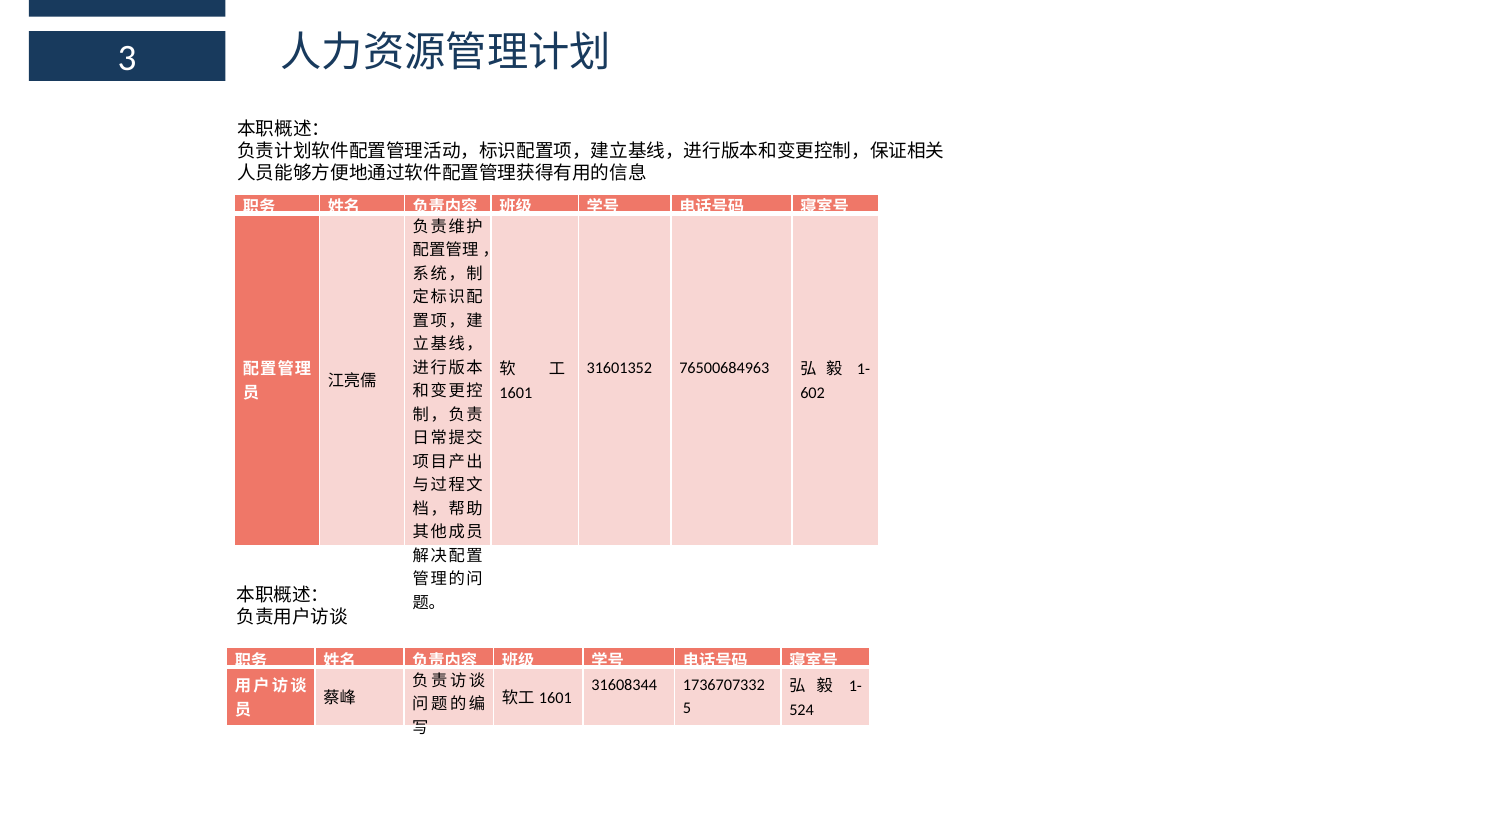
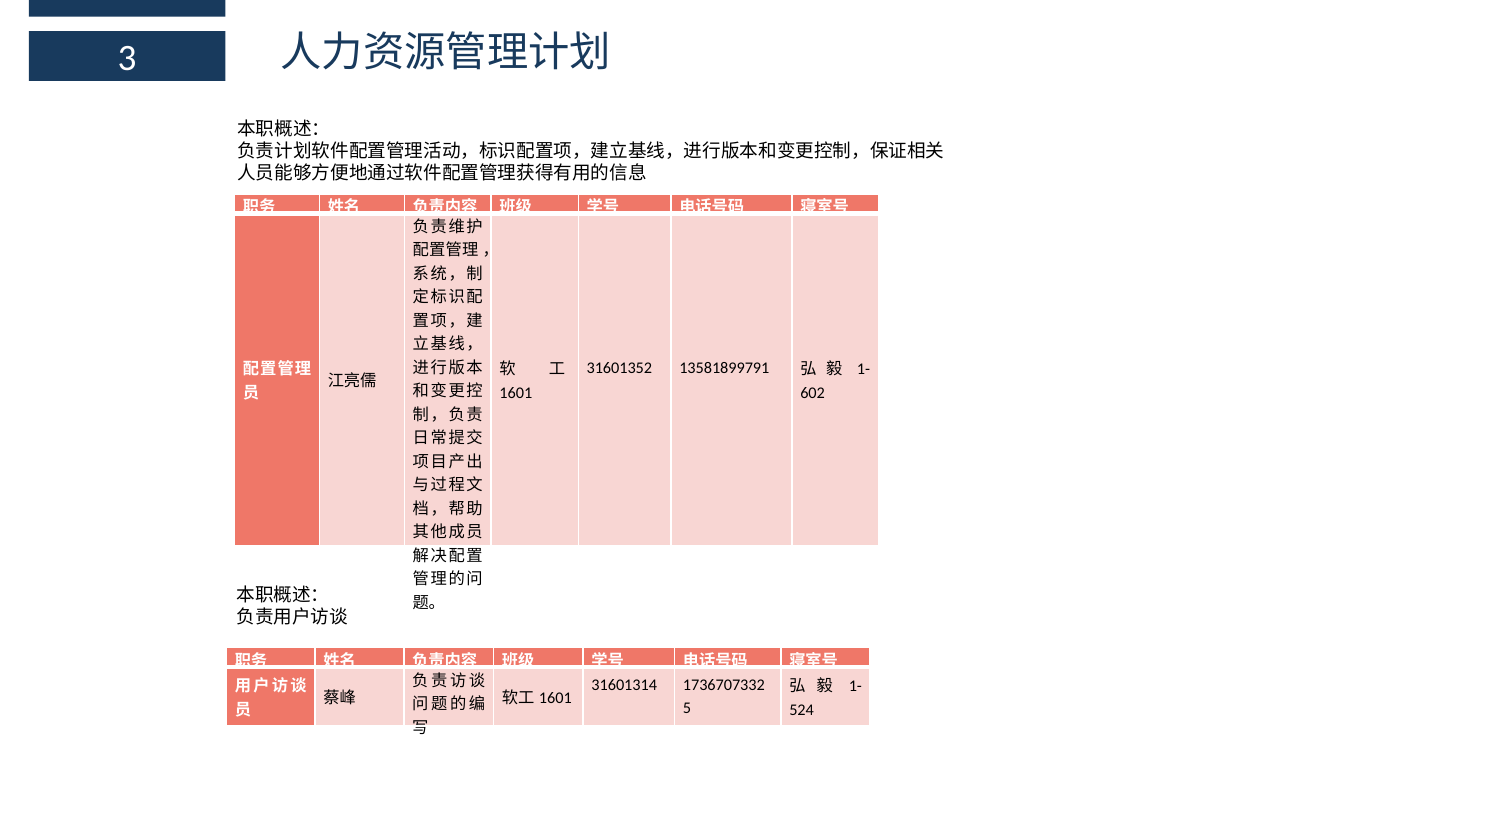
76500684963: 76500684963 -> 13581899791
31608344: 31608344 -> 31601314
